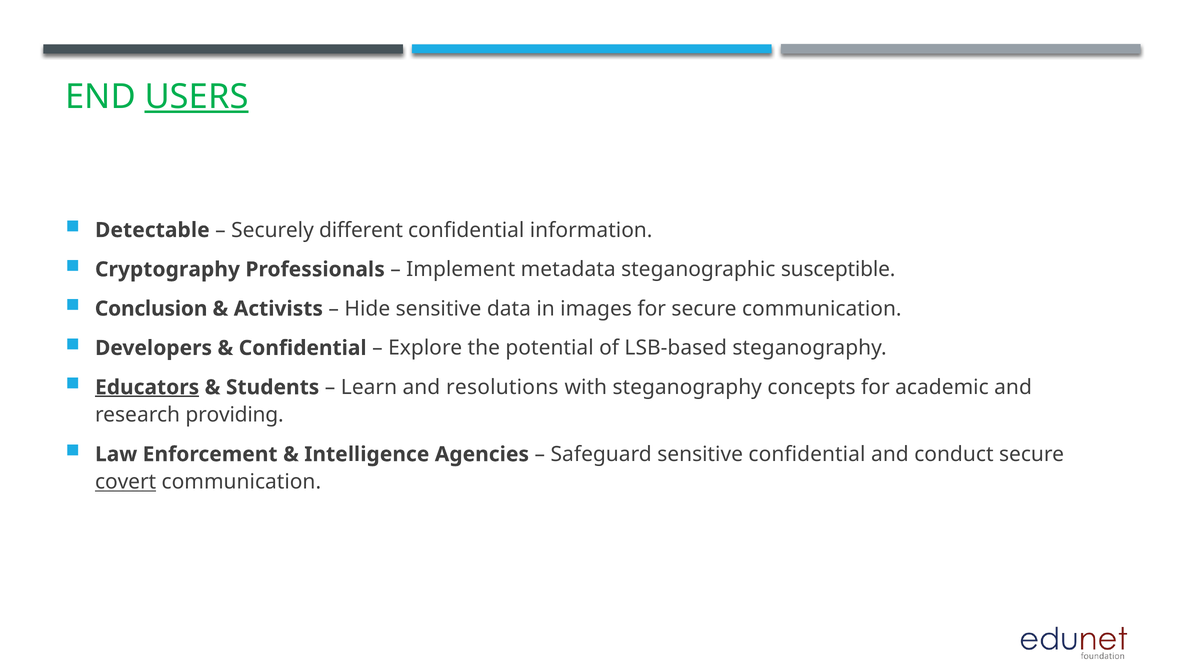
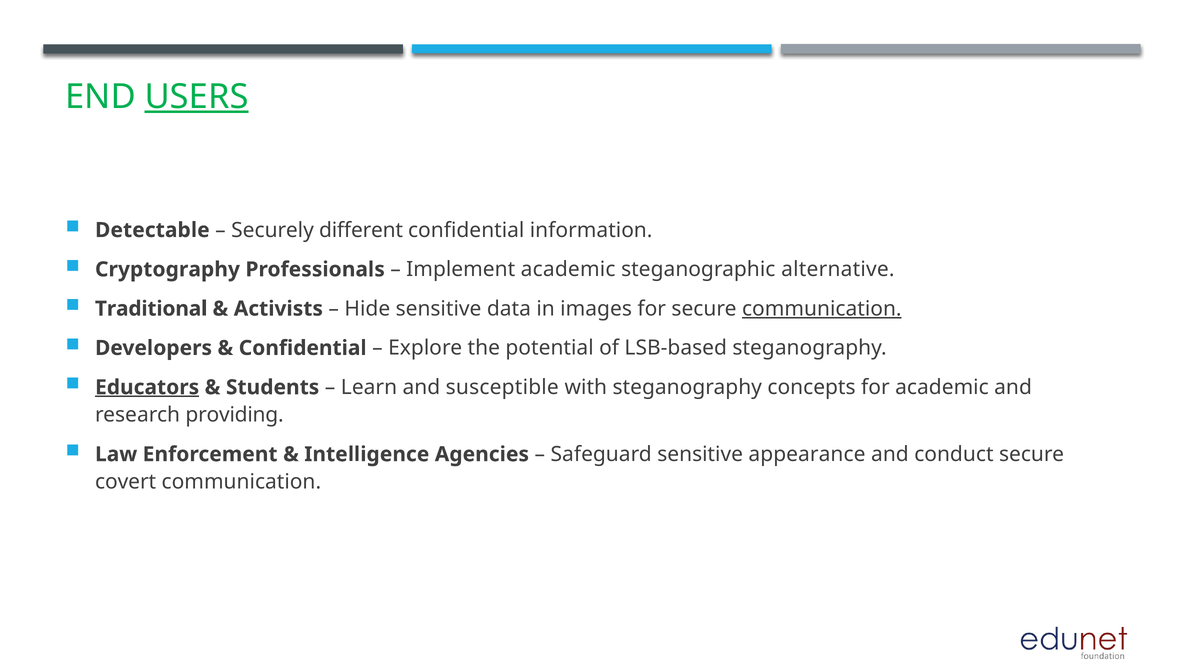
Implement metadata: metadata -> academic
susceptible: susceptible -> alternative
Conclusion: Conclusion -> Traditional
communication at (822, 309) underline: none -> present
resolutions: resolutions -> susceptible
sensitive confidential: confidential -> appearance
covert underline: present -> none
